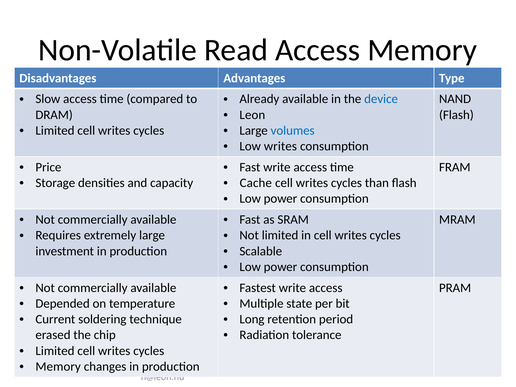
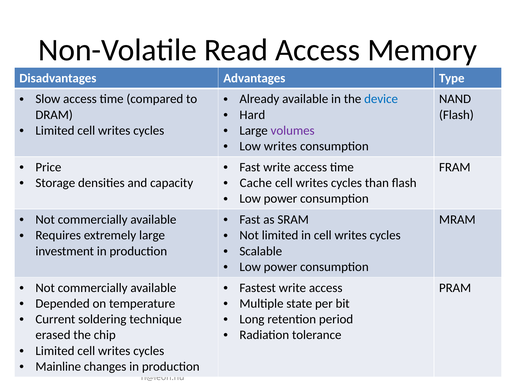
Leon at (252, 115): Leon -> Hard
volumes colour: blue -> purple
Memory at (58, 367): Memory -> Mainline
